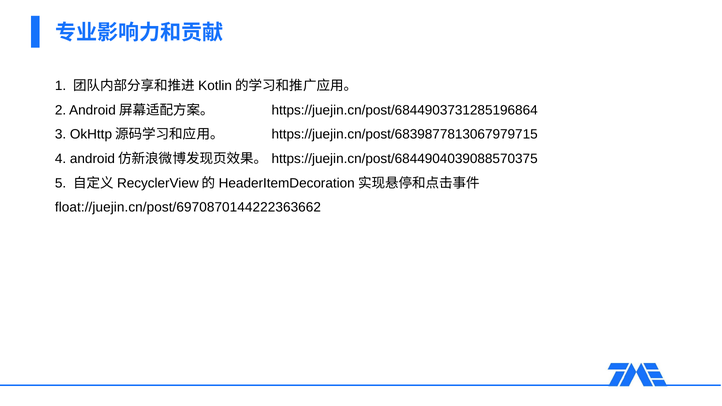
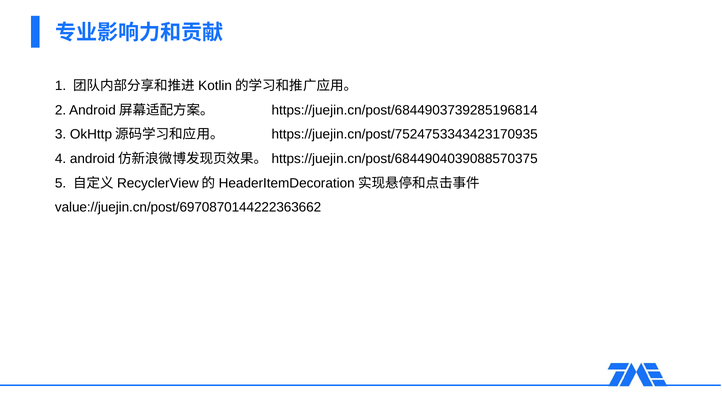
https://juejin.cn/post/6844903731285196864: https://juejin.cn/post/6844903731285196864 -> https://juejin.cn/post/6844903739285196814
https://juejin.cn/post/6839877813067979715: https://juejin.cn/post/6839877813067979715 -> https://juejin.cn/post/7524753343423170935
float://juejin.cn/post/6970870144222363662: float://juejin.cn/post/6970870144222363662 -> value://juejin.cn/post/6970870144222363662
